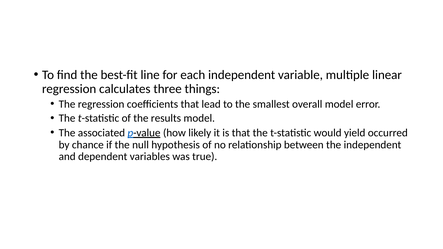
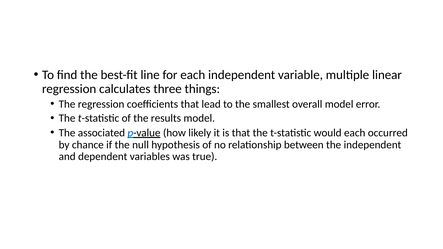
would yield: yield -> each
